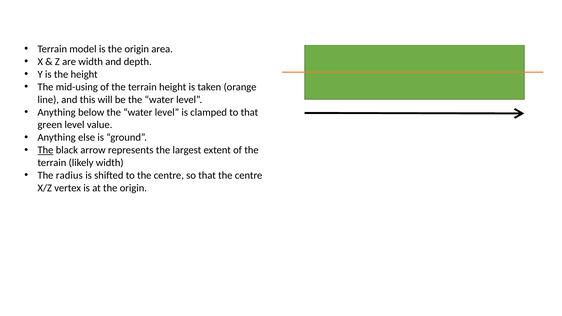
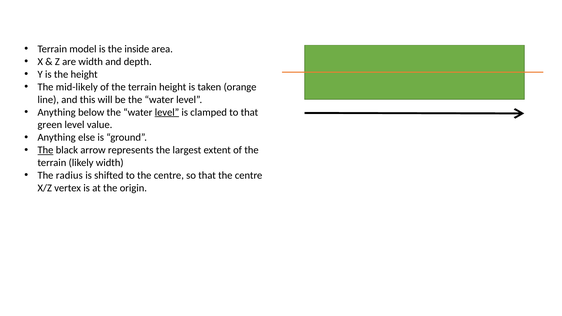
is the origin: origin -> inside
mid-using: mid-using -> mid-likely
level at (167, 112) underline: none -> present
